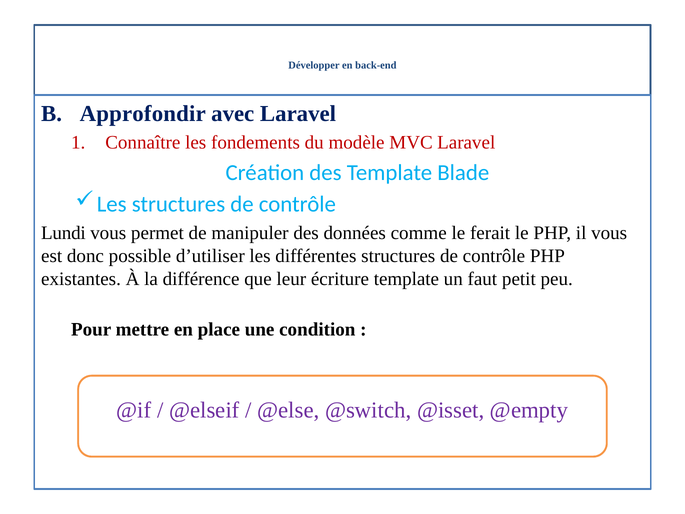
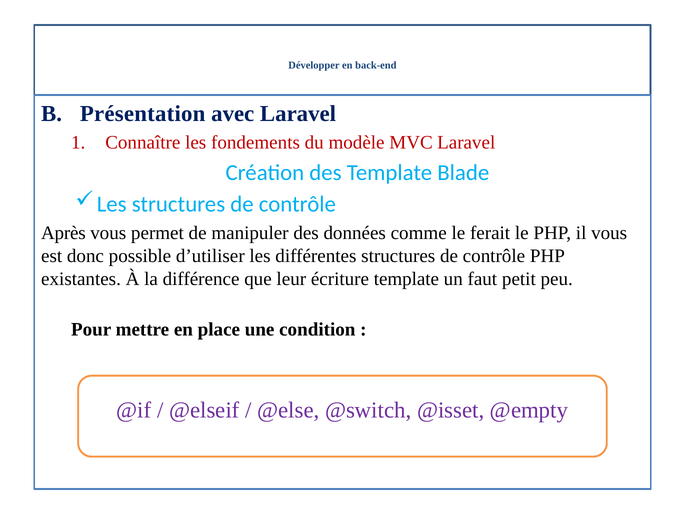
Approfondir: Approfondir -> Présentation
Lundi: Lundi -> Après
